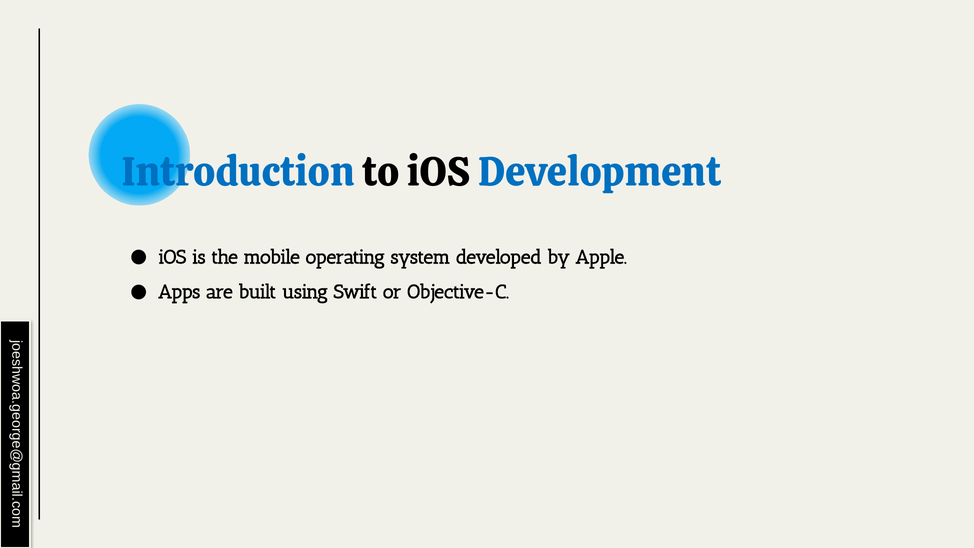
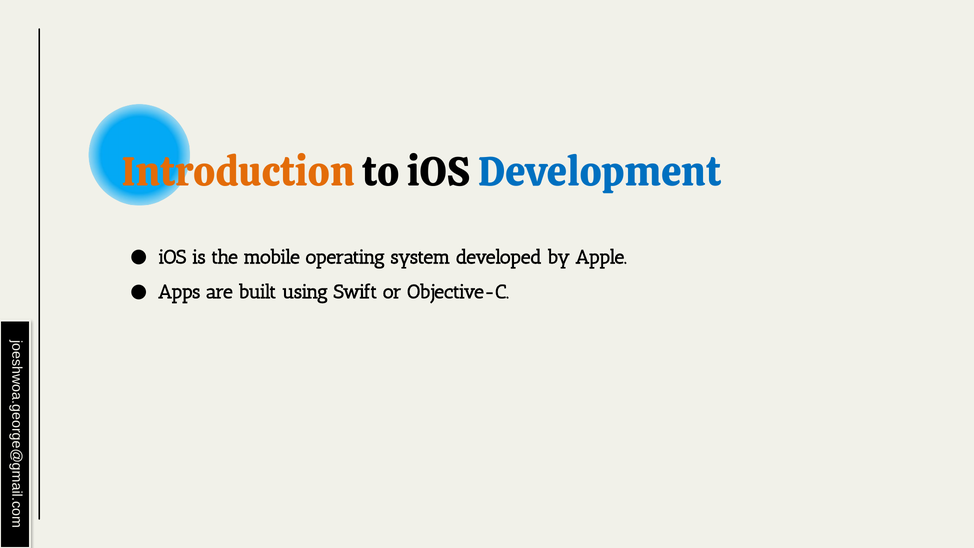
Introduction colour: blue -> orange
